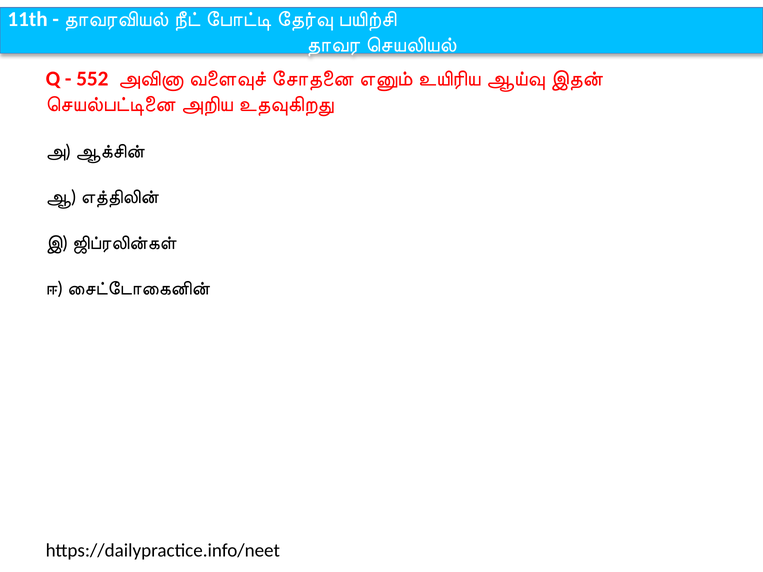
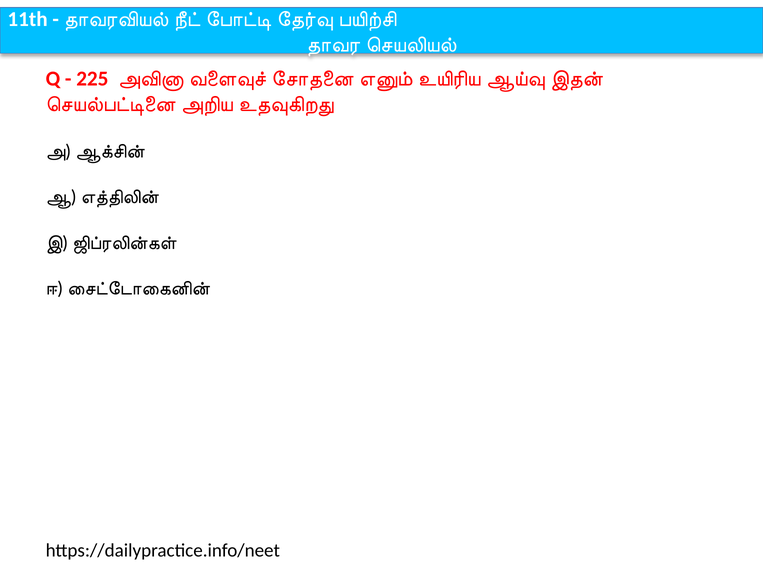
552: 552 -> 225
